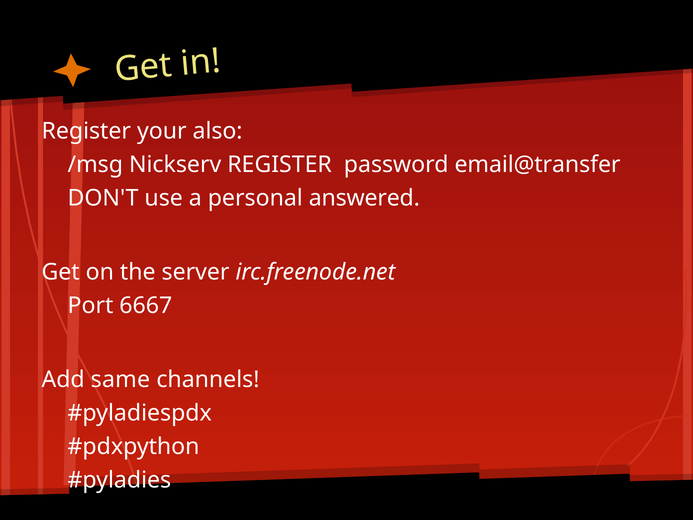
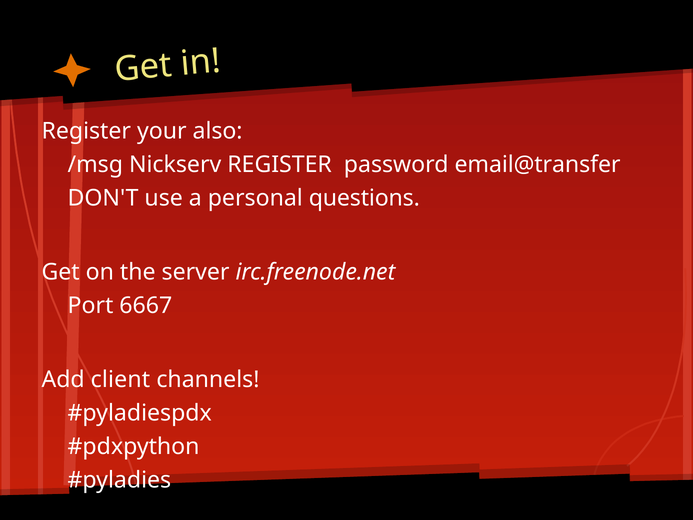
answered: answered -> questions
same: same -> client
